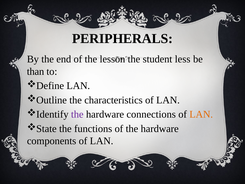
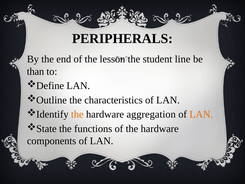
less: less -> line
the at (77, 114) colour: purple -> orange
connections: connections -> aggregation
